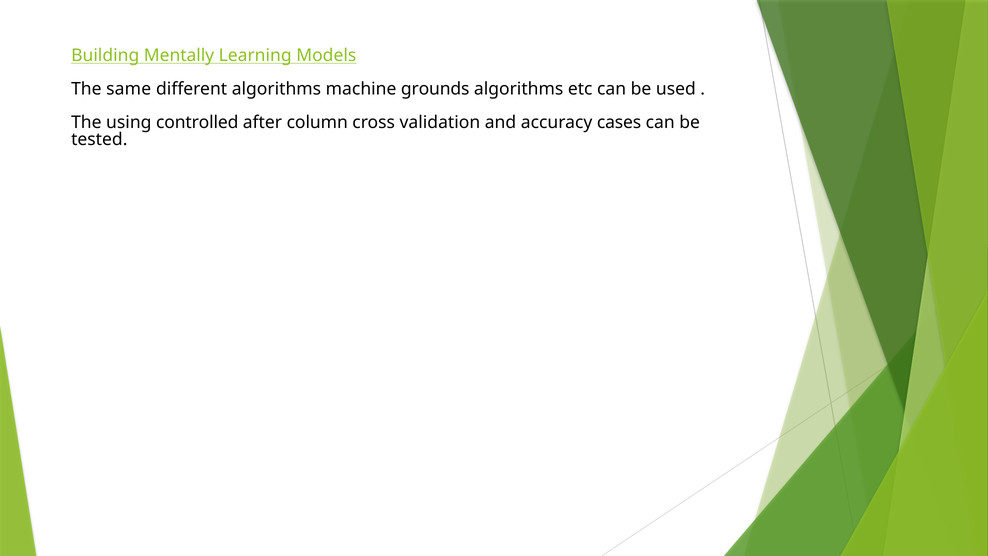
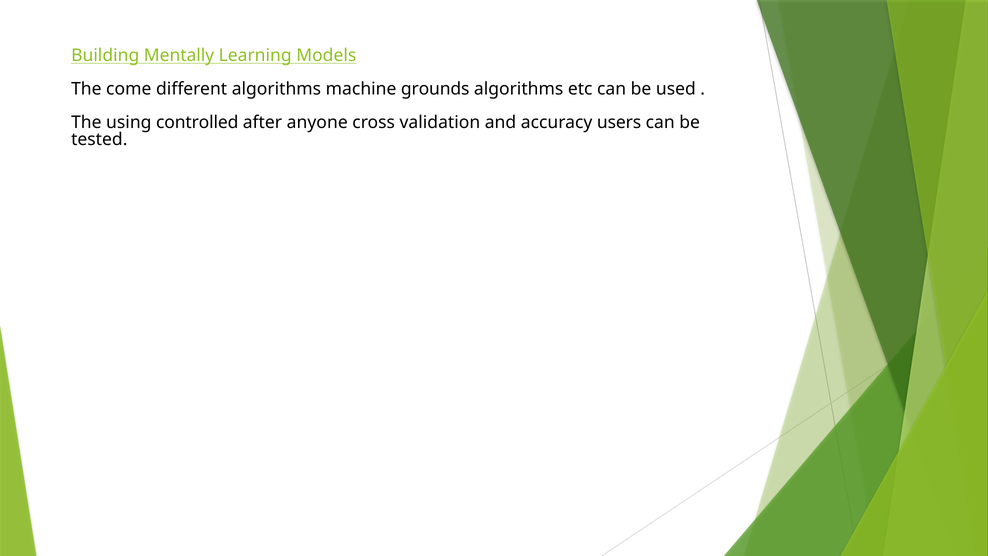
same: same -> come
column: column -> anyone
cases: cases -> users
